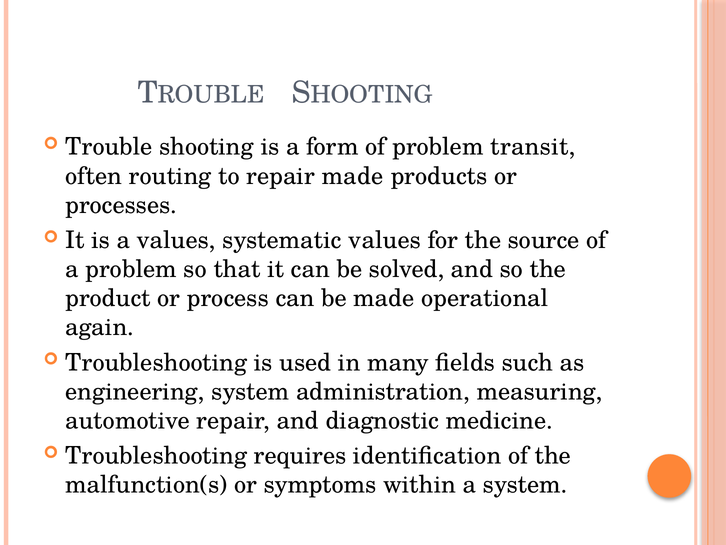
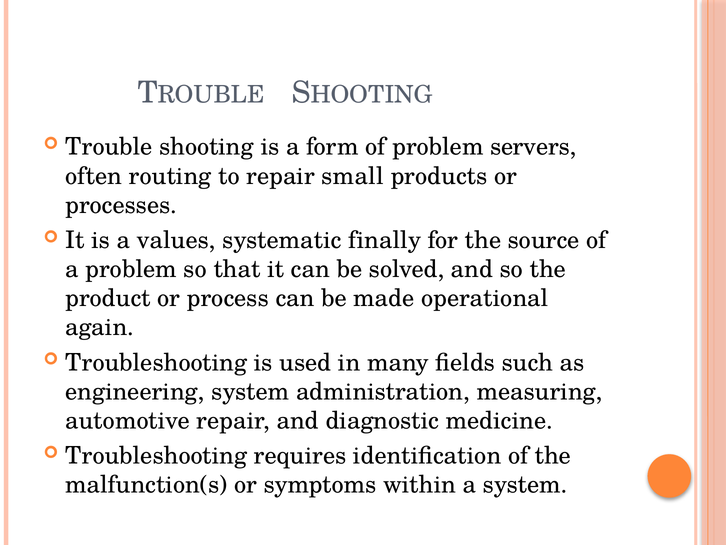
transit: transit -> servers
repair made: made -> small
systematic values: values -> finally
